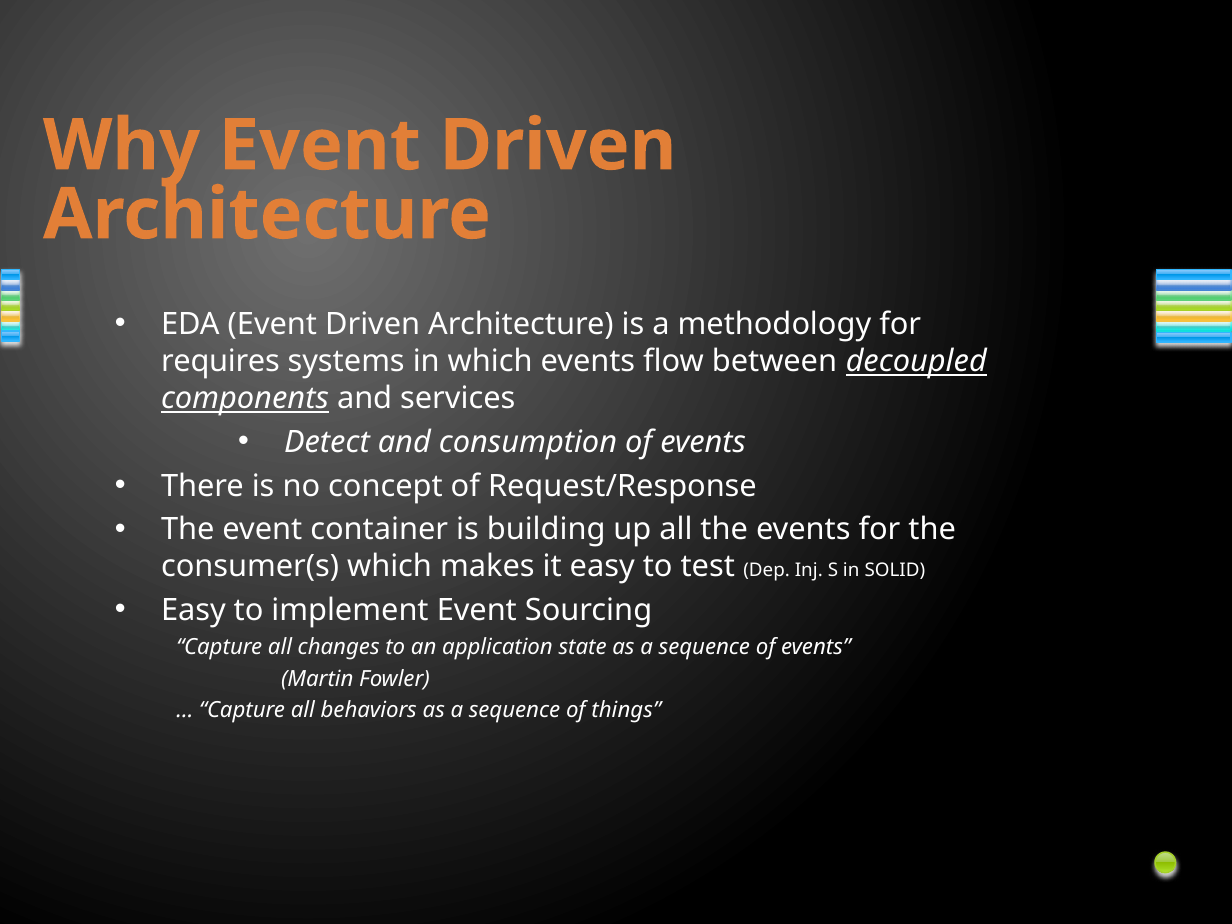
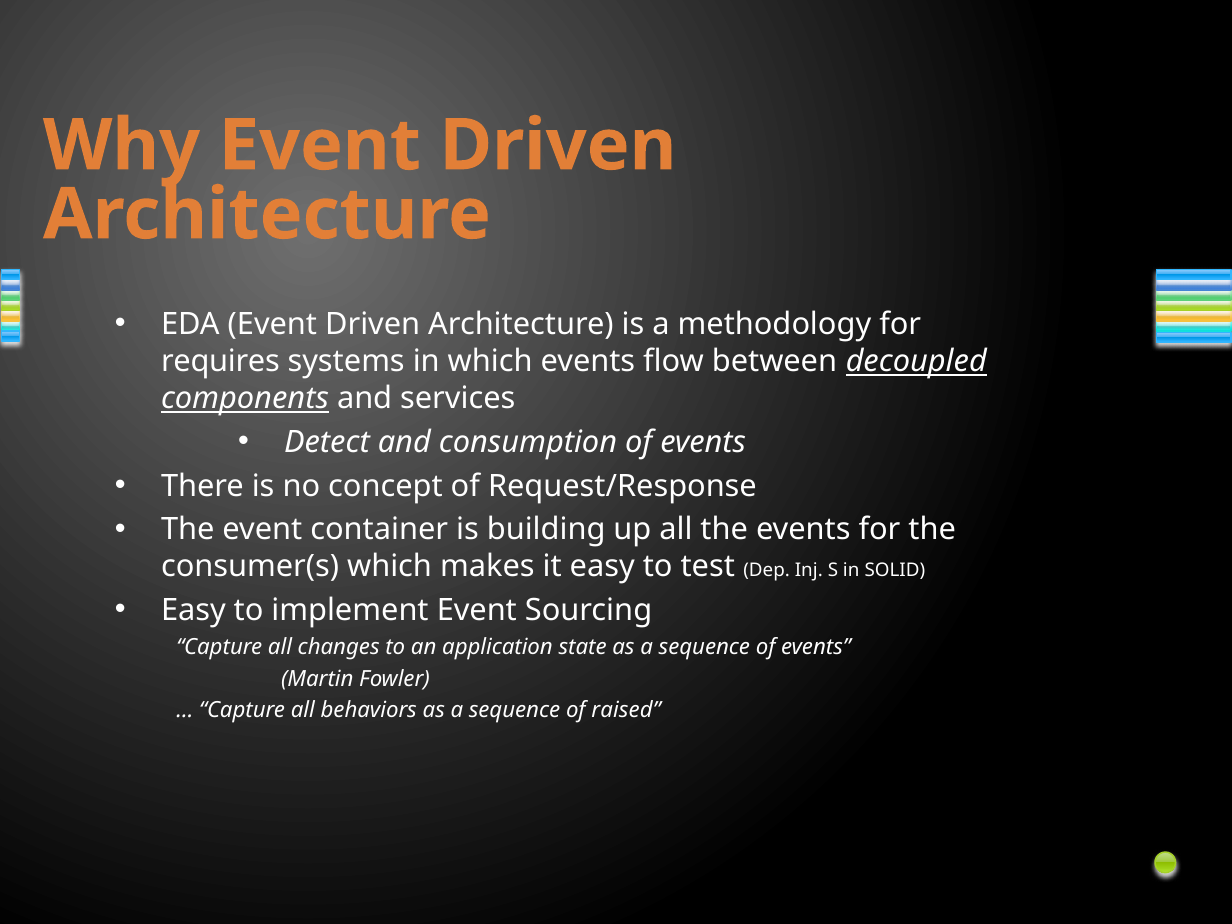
things: things -> raised
